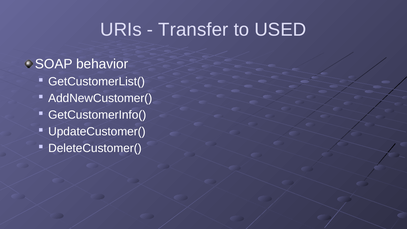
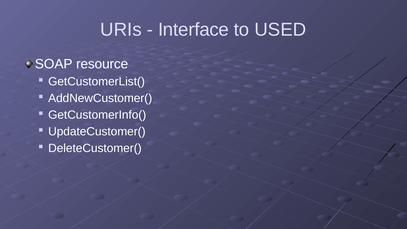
Transfer: Transfer -> Interface
behavior: behavior -> resource
